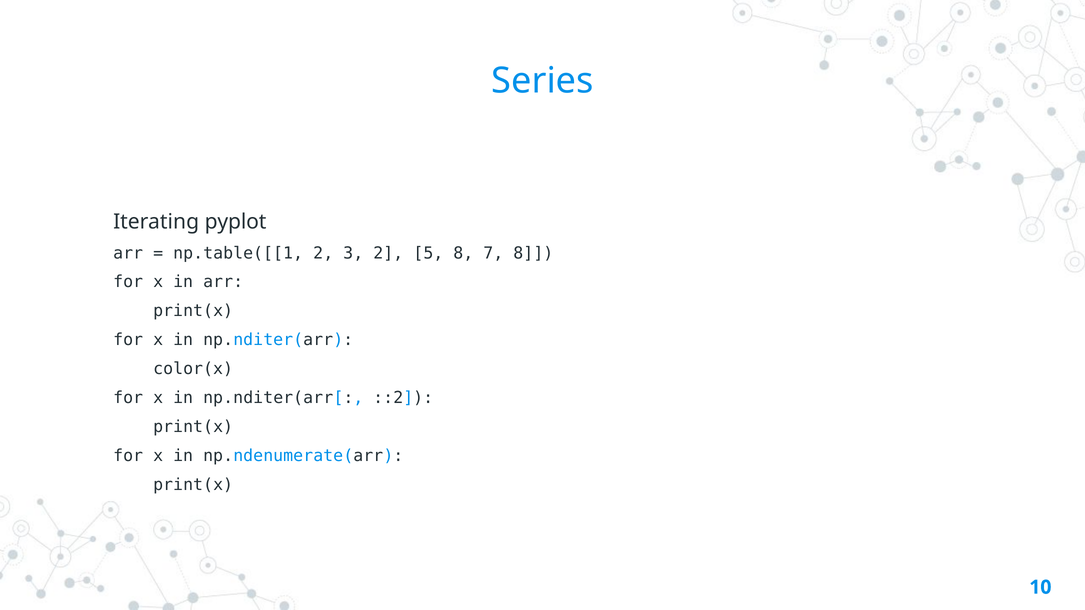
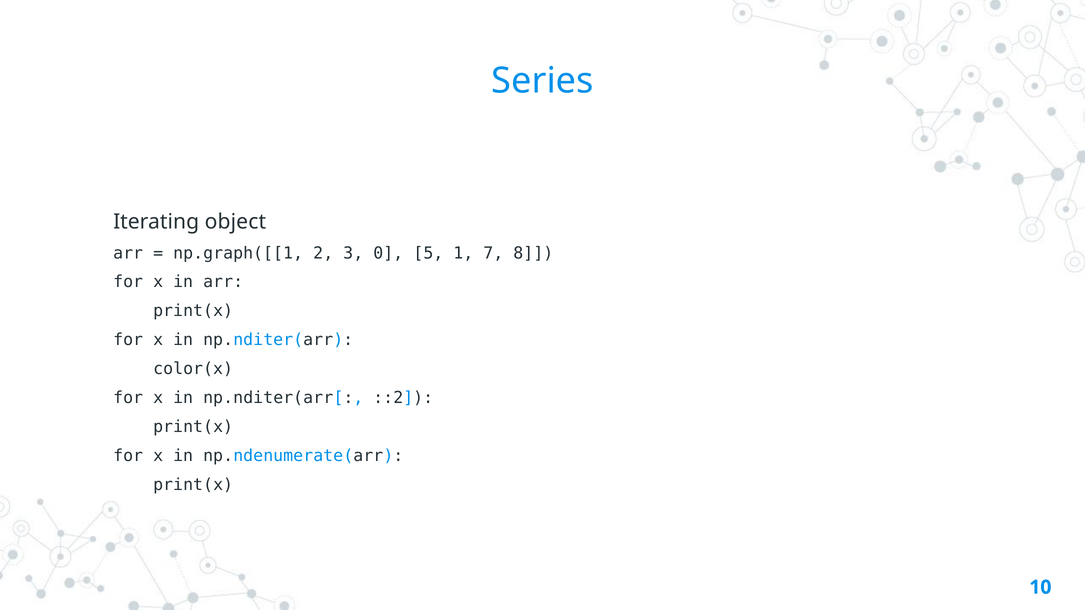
pyplot: pyplot -> object
np.table([[1: np.table([[1 -> np.graph([[1
3 2: 2 -> 0
5 8: 8 -> 1
